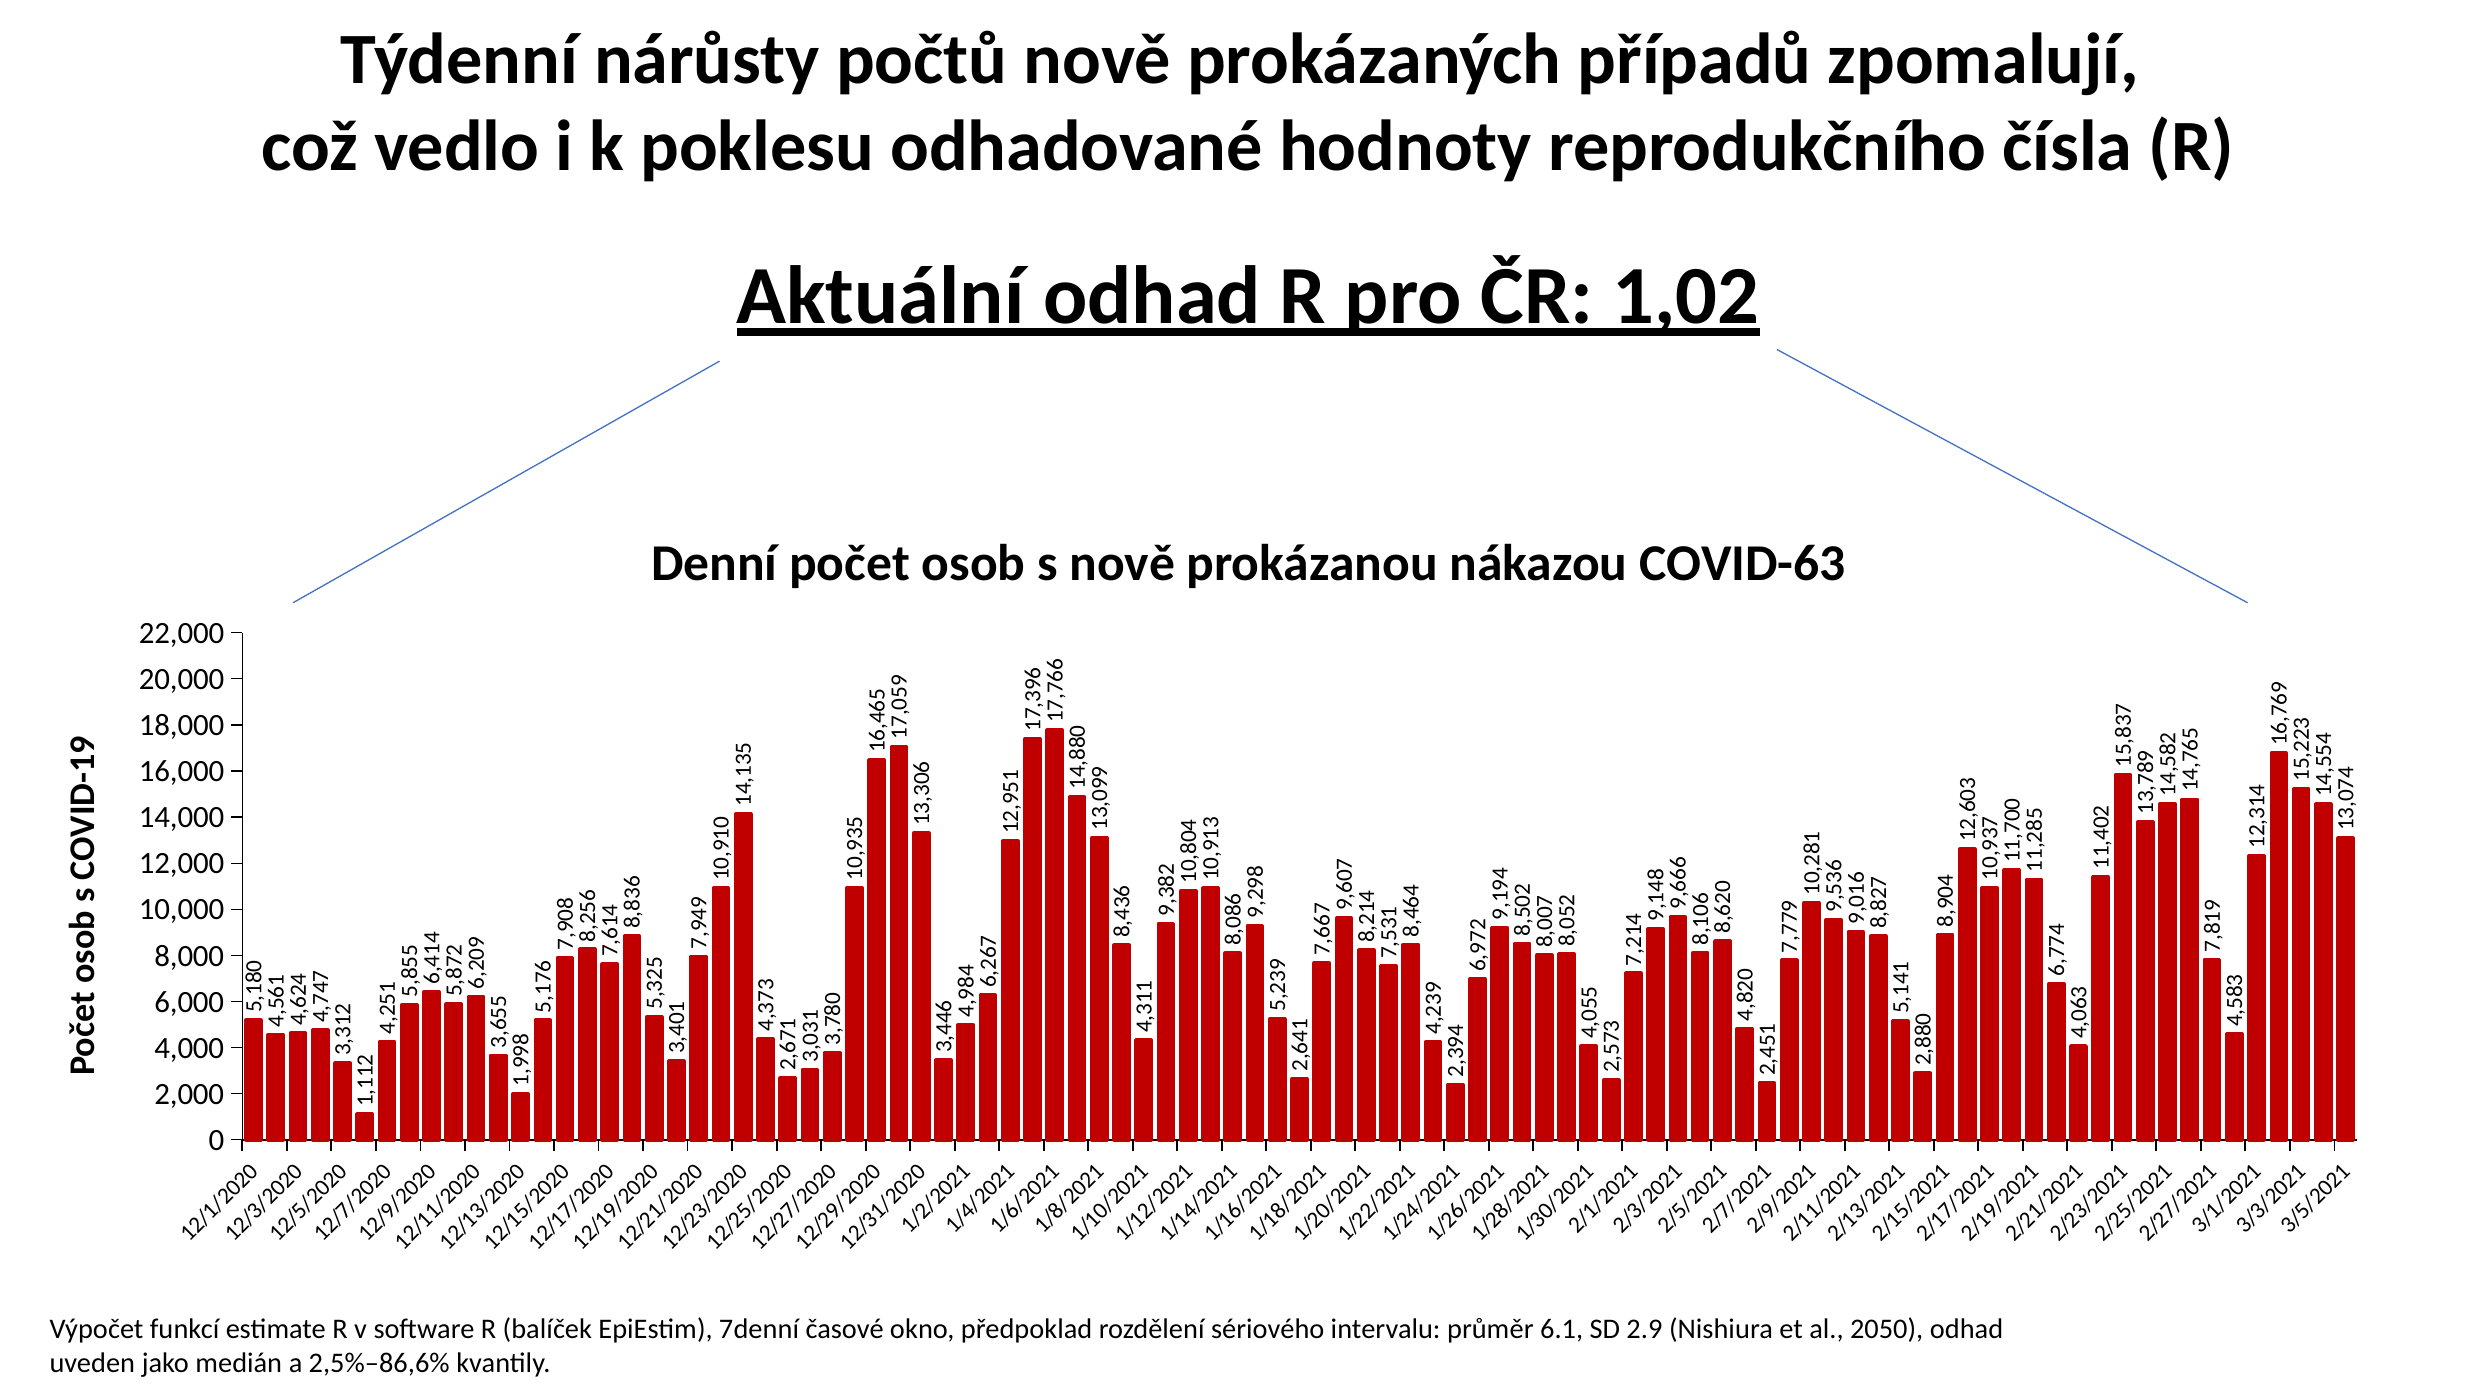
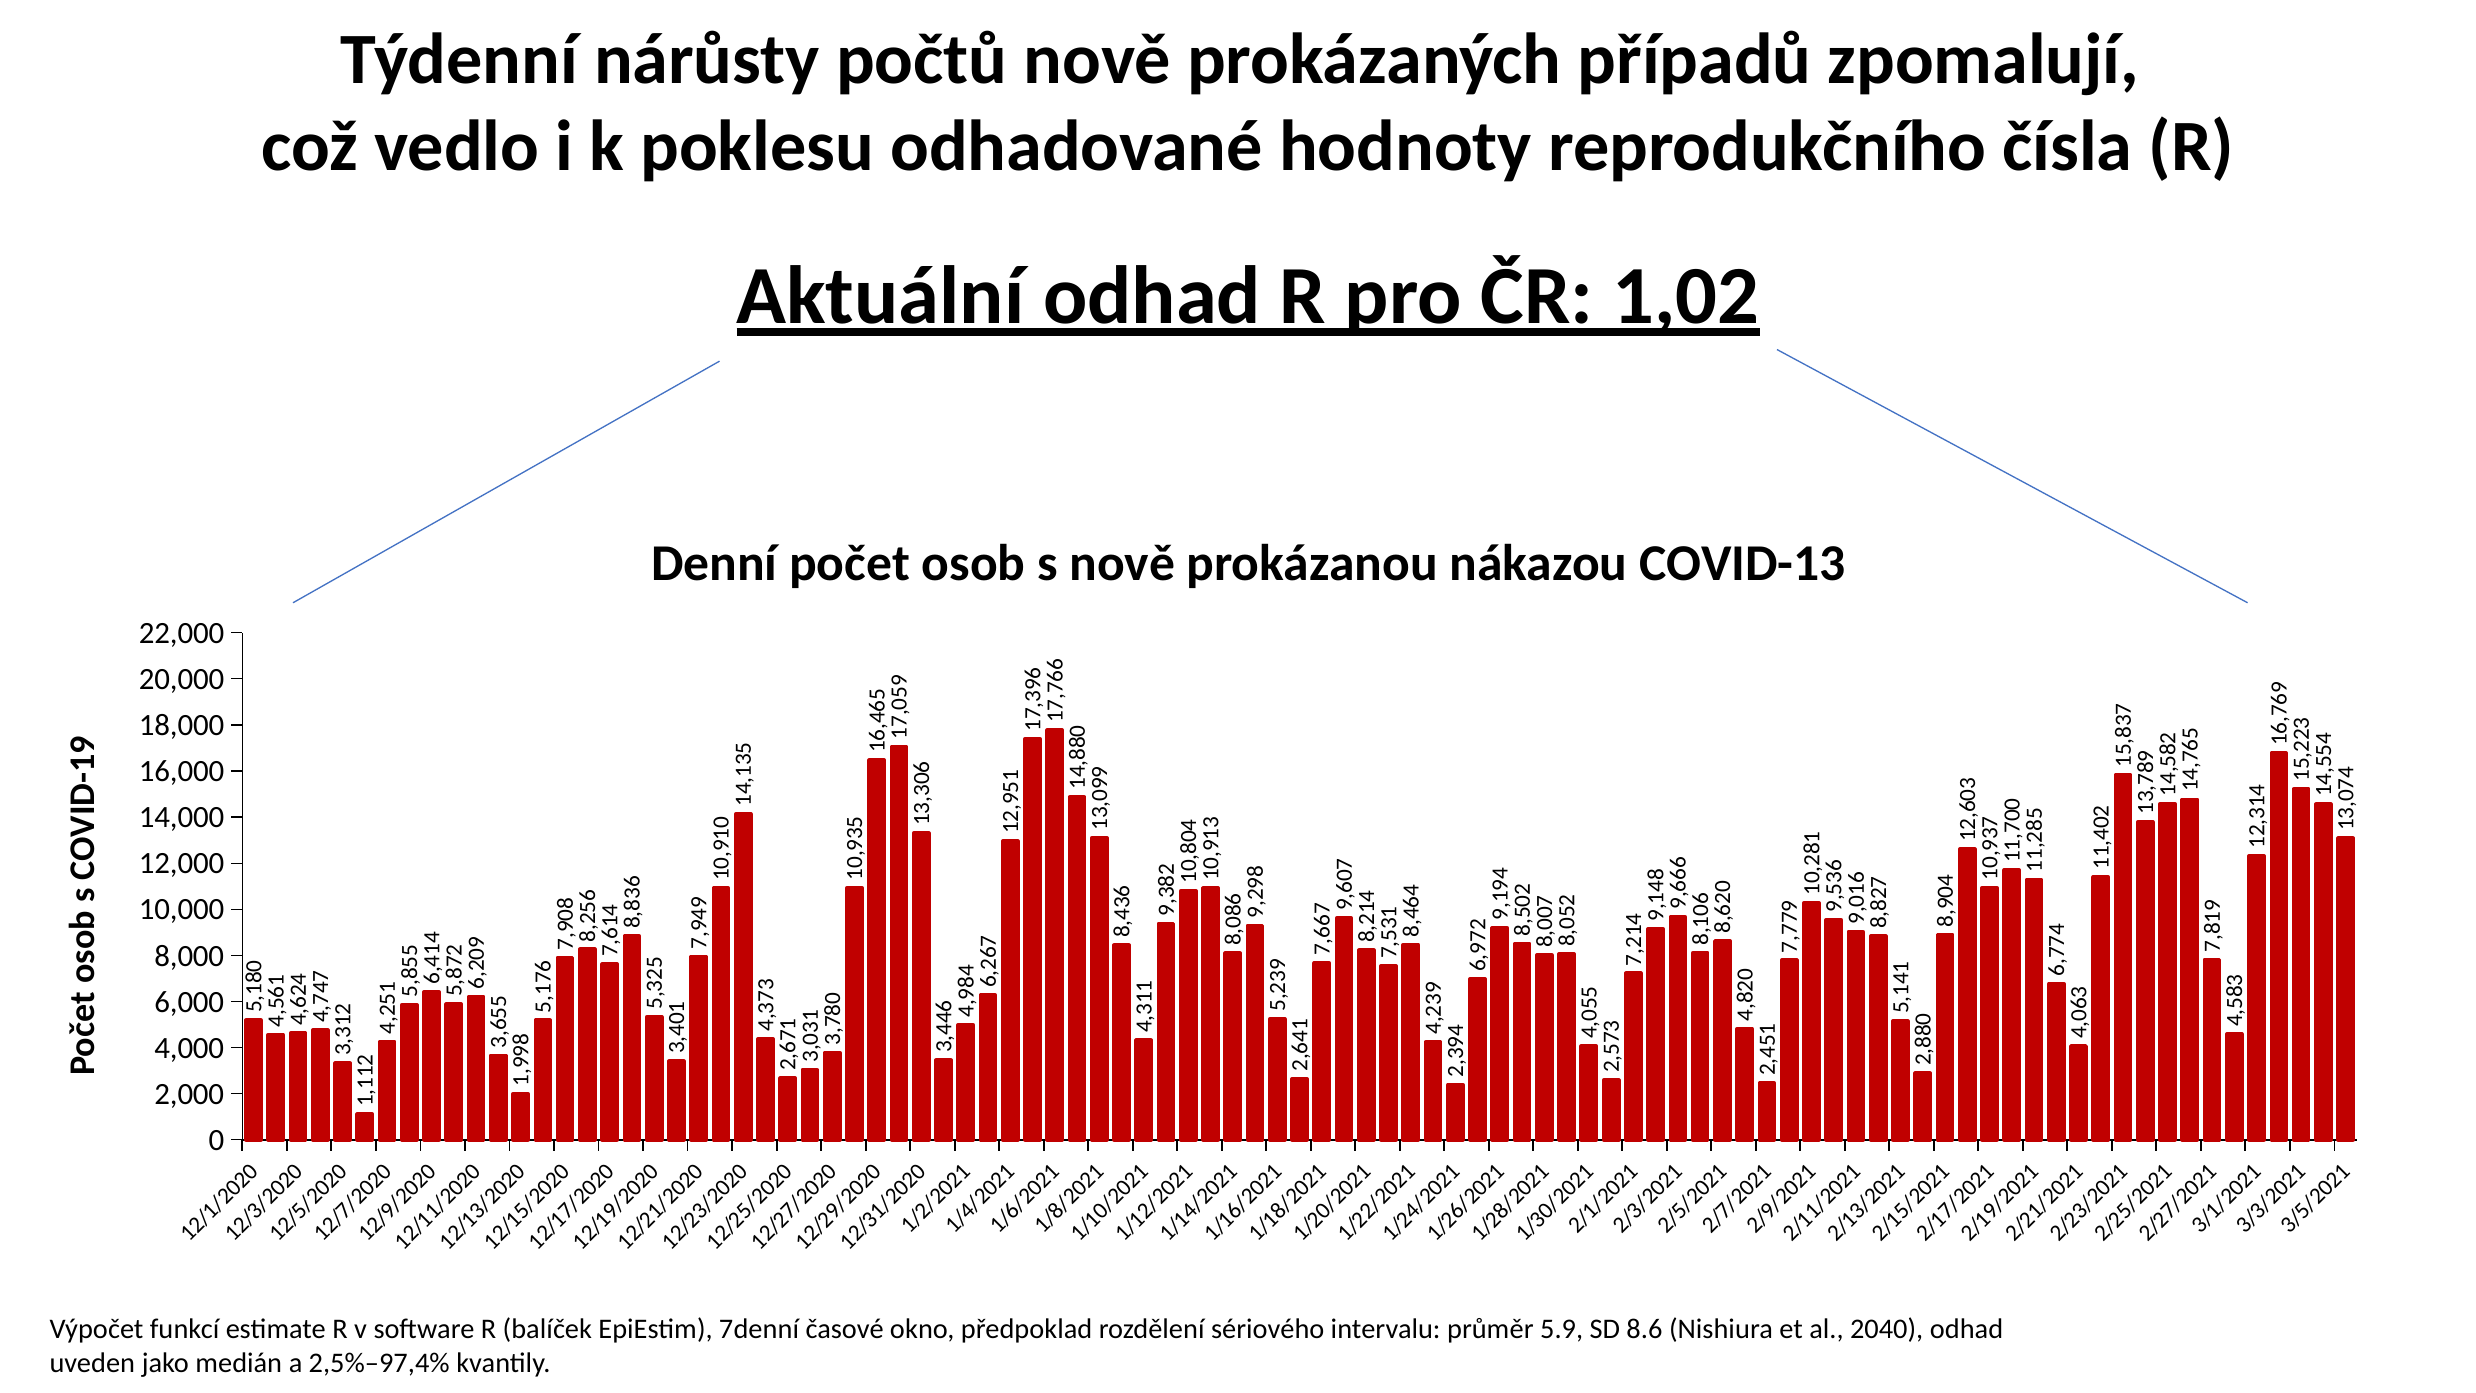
COVID-63: COVID-63 -> COVID-13
6.1: 6.1 -> 5.9
2.9: 2.9 -> 8.6
2050: 2050 -> 2040
2,5%–86,6%: 2,5%–86,6% -> 2,5%–97,4%
